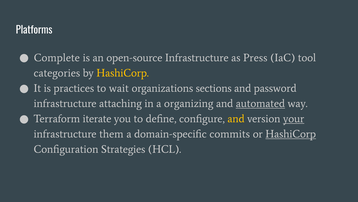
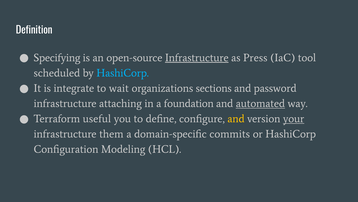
Platforms: Platforms -> Definition
Complete: Complete -> Specifying
Infrastructure at (197, 57) underline: none -> present
categories: categories -> scheduled
HashiCorp at (123, 73) colour: yellow -> light blue
practices: practices -> integrate
organizing: organizing -> foundation
iterate: iterate -> useful
HashiCorp at (291, 134) underline: present -> none
Strategies: Strategies -> Modeling
